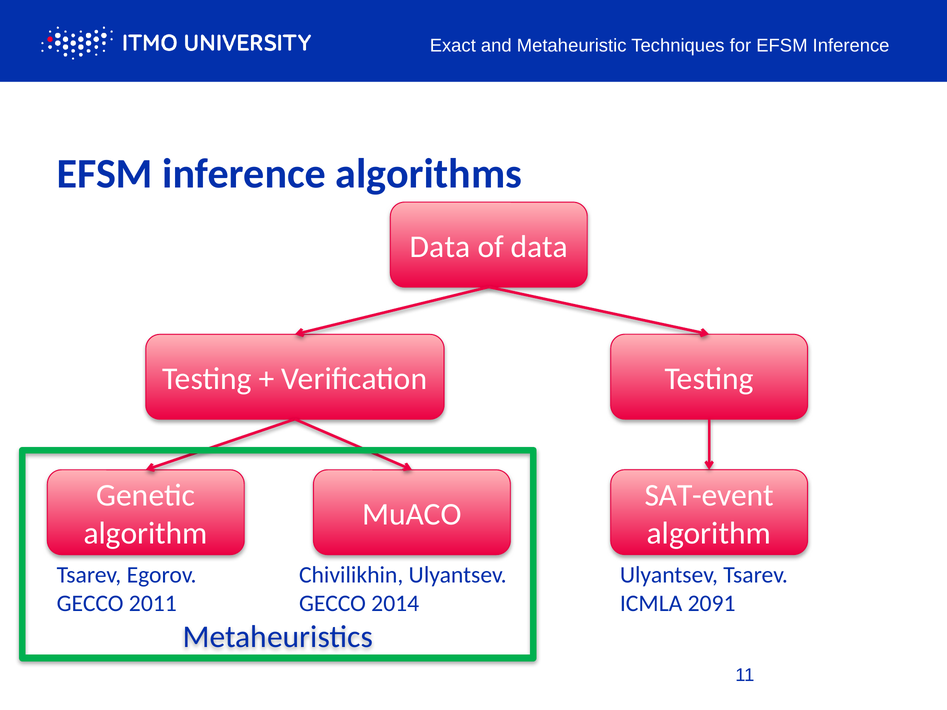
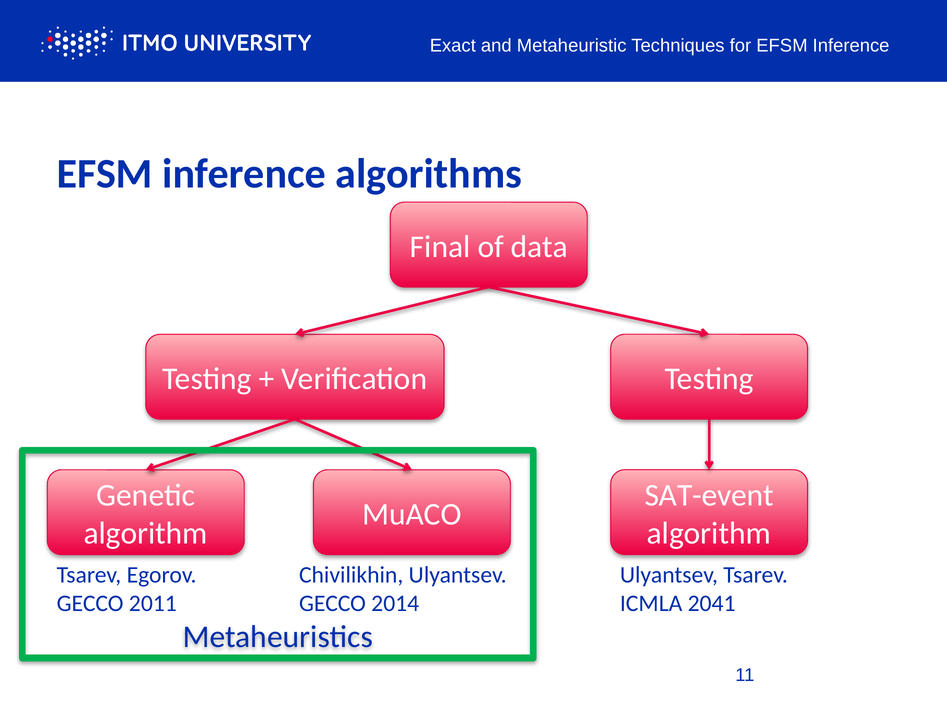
Data at (440, 247): Data -> Final
2091: 2091 -> 2041
